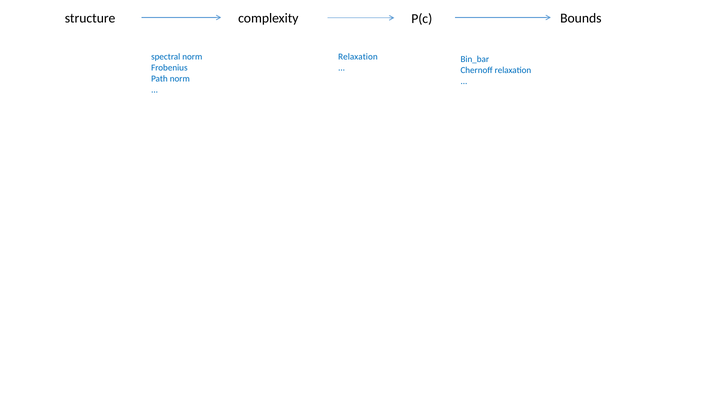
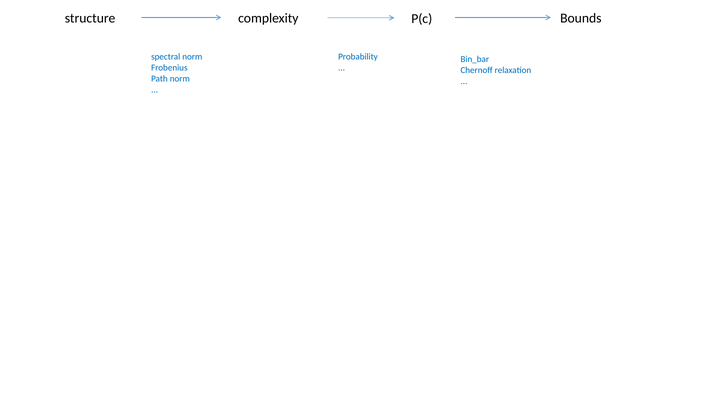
Relaxation at (358, 57): Relaxation -> Probability
